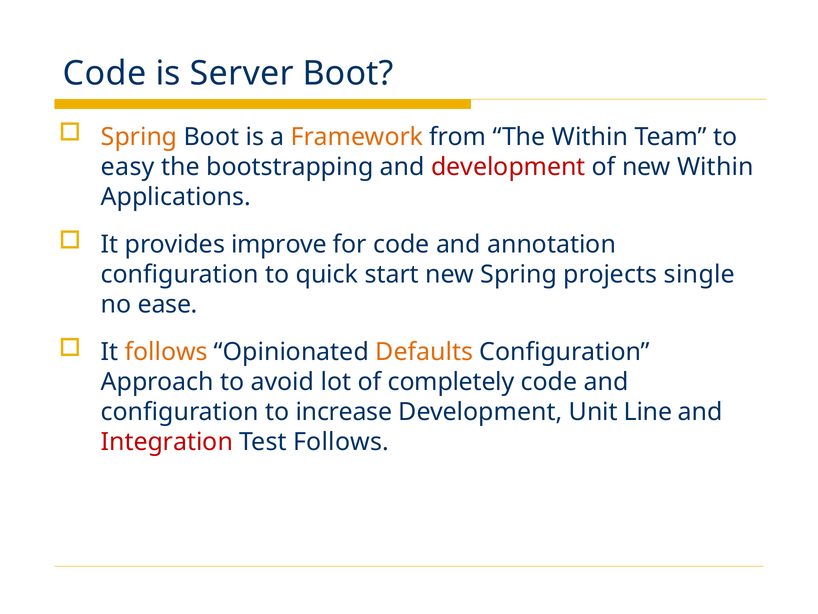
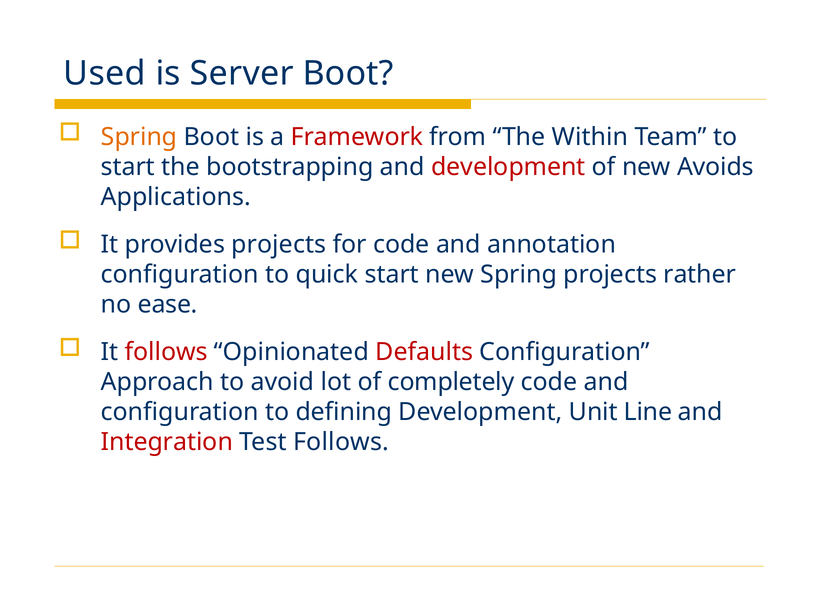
Code at (105, 73): Code -> Used
Framework colour: orange -> red
easy at (128, 167): easy -> start
new Within: Within -> Avoids
provides improve: improve -> projects
single: single -> rather
follows at (166, 352) colour: orange -> red
Defaults colour: orange -> red
increase: increase -> defining
